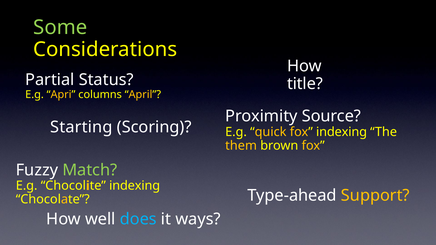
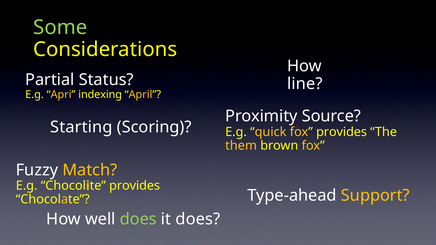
title: title -> line
columns: columns -> indexing
fox indexing: indexing -> provides
Match colour: light green -> yellow
indexing at (135, 186): indexing -> provides
does at (138, 219) colour: light blue -> light green
it ways: ways -> does
